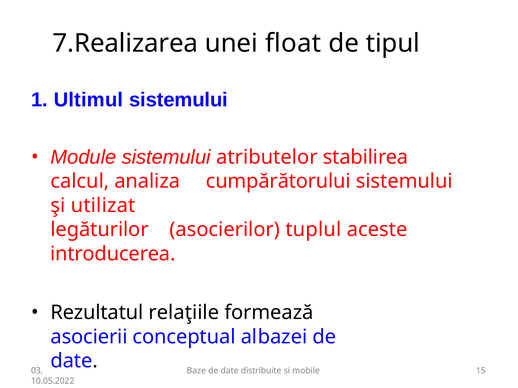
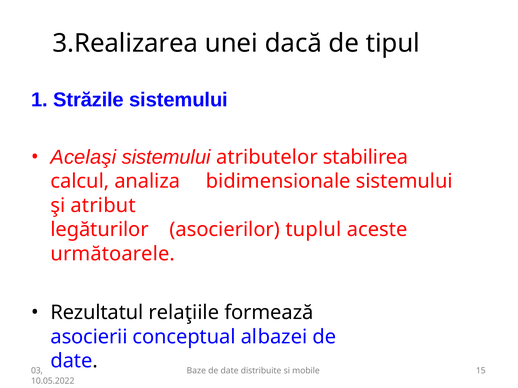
7.Realizarea: 7.Realizarea -> 3.Realizarea
float: float -> dacă
Ultimul: Ultimul -> Străzile
Module: Module -> Acelaşi
cumpărătorului: cumpărătorului -> bidimensionale
utilizat: utilizat -> atribut
introducerea: introducerea -> următoarele
